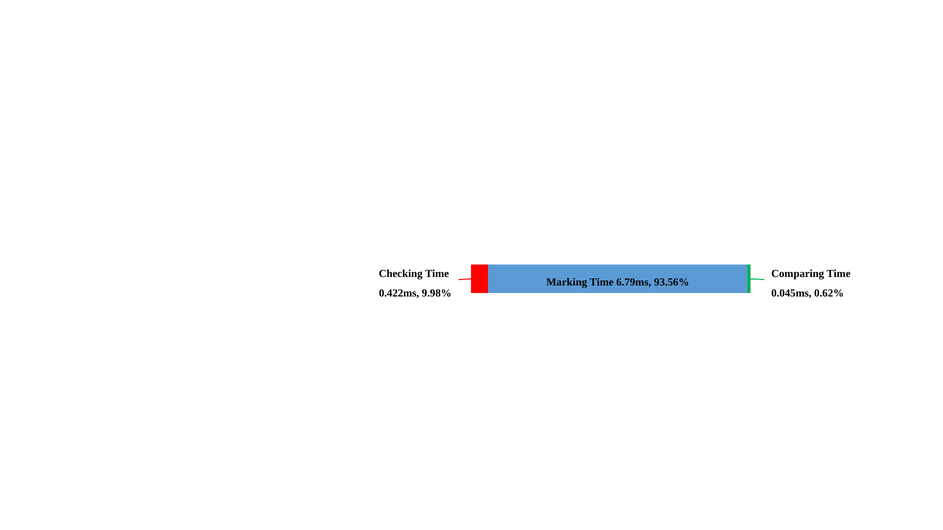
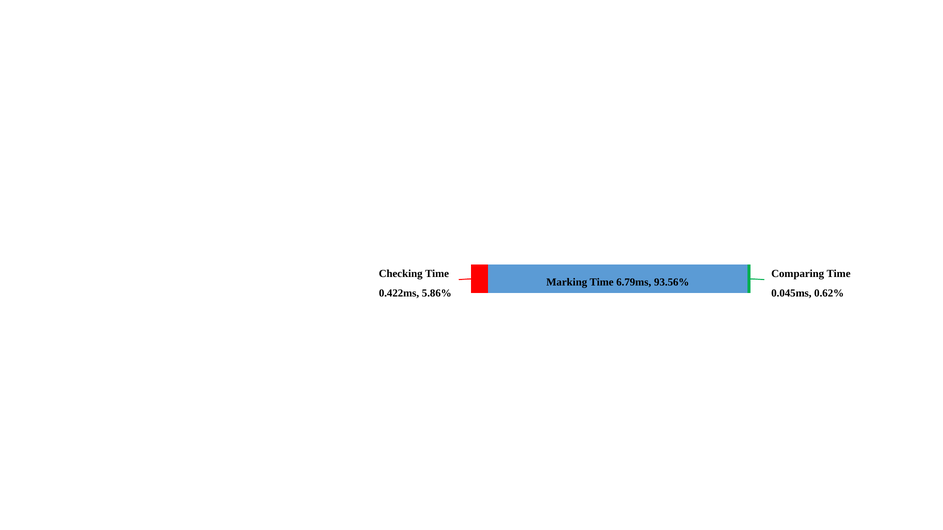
9.98%: 9.98% -> 5.86%
